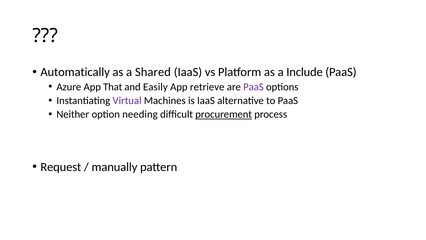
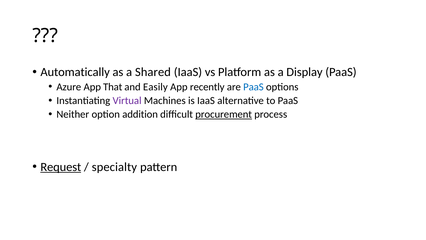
Include: Include -> Display
retrieve: retrieve -> recently
PaaS at (253, 87) colour: purple -> blue
needing: needing -> addition
Request underline: none -> present
manually: manually -> specialty
